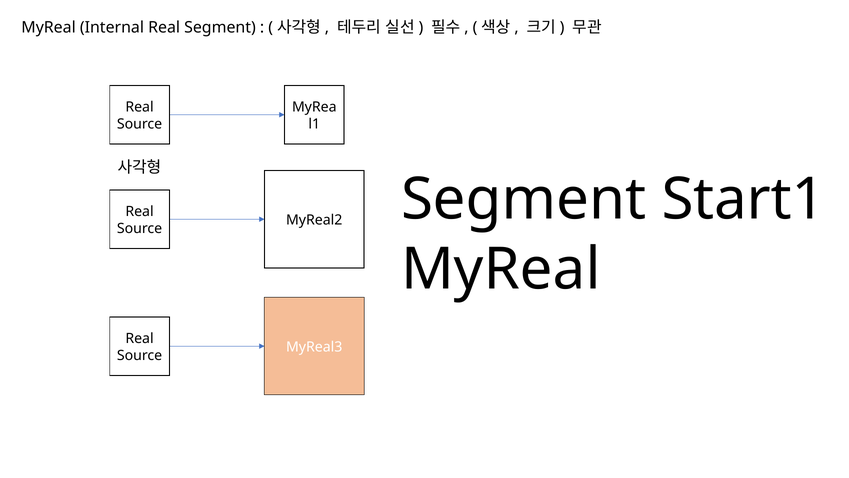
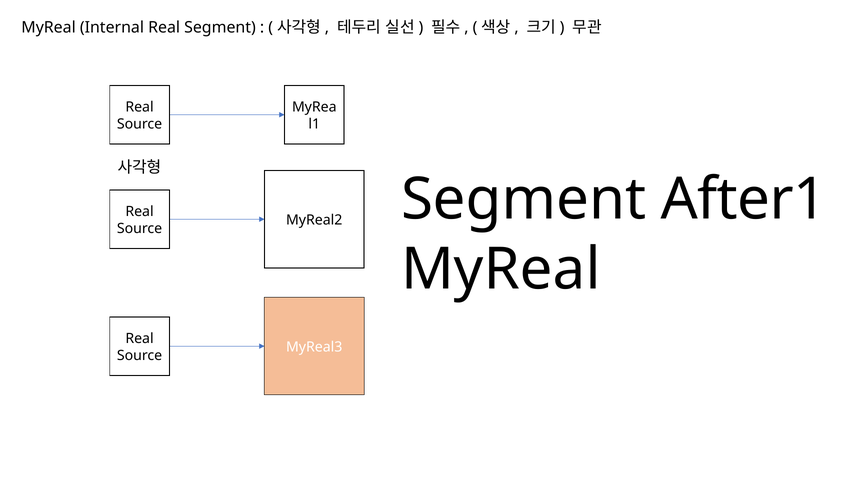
Start1: Start1 -> After1
